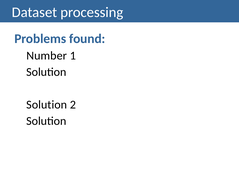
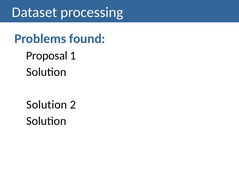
Number: Number -> Proposal
